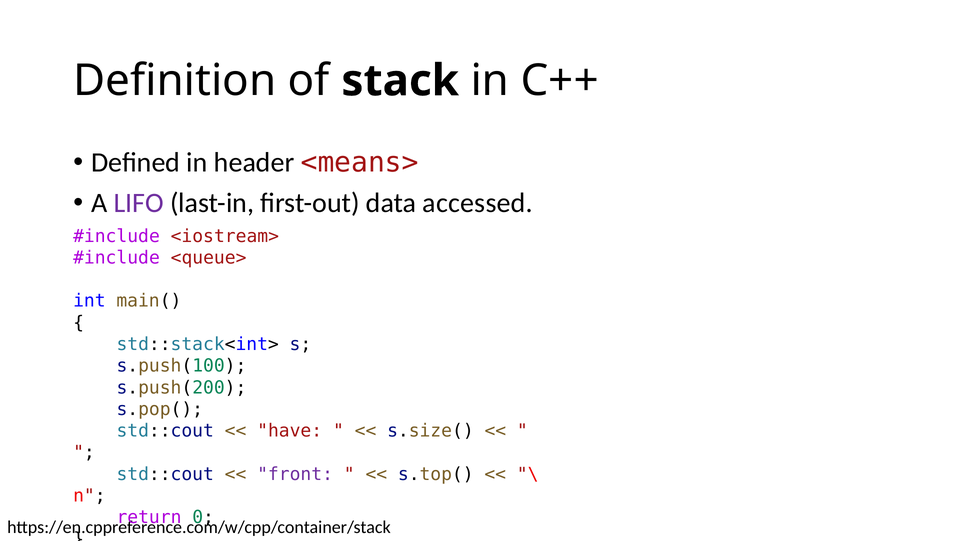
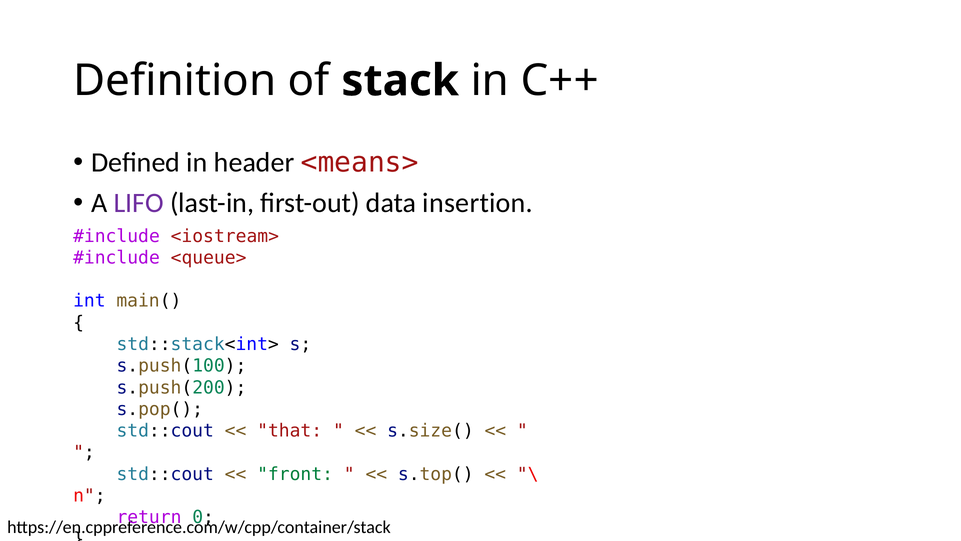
accessed: accessed -> insertion
have: have -> that
front colour: purple -> green
